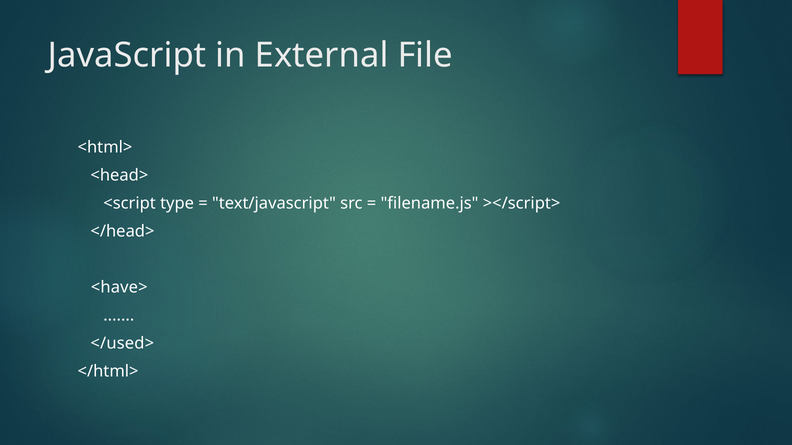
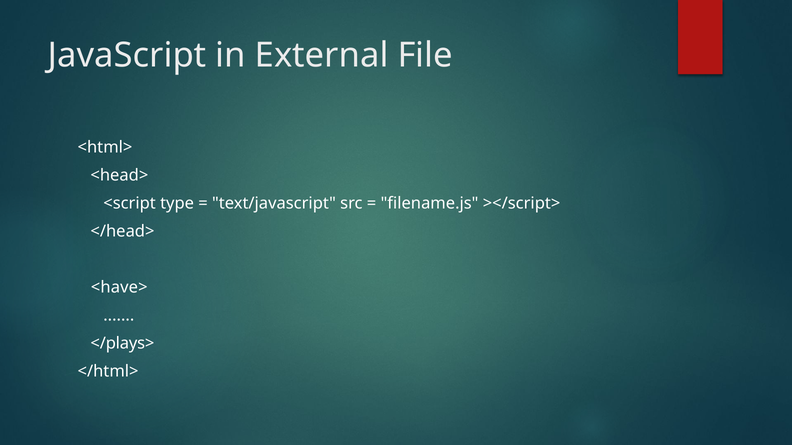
</used>: </used> -> </plays>
